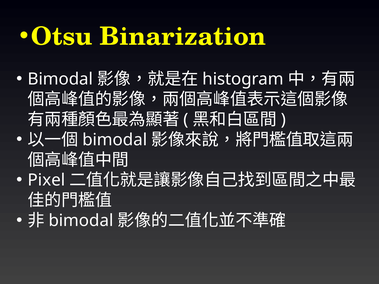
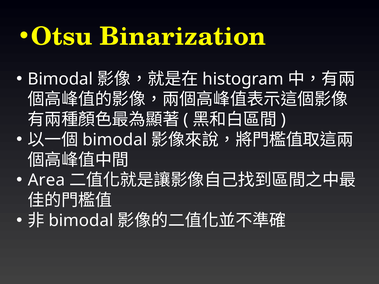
Pixel: Pixel -> Area
